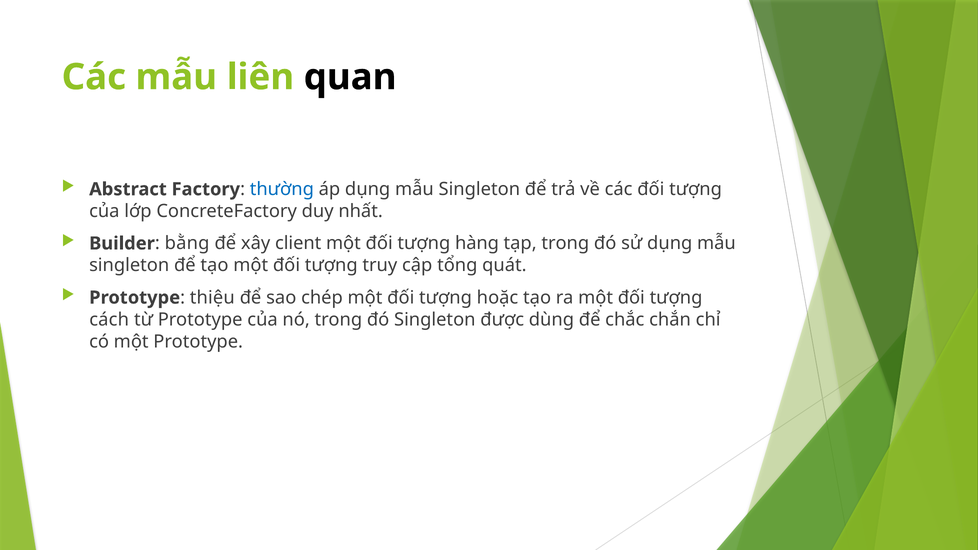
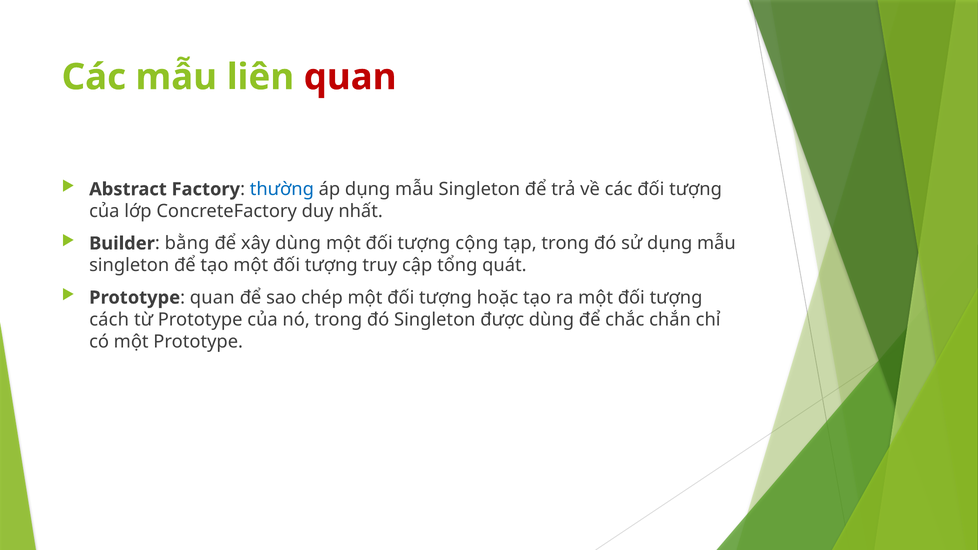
quan at (350, 77) colour: black -> red
xây client: client -> dùng
hàng: hàng -> cộng
thiệu at (212, 298): thiệu -> quan
